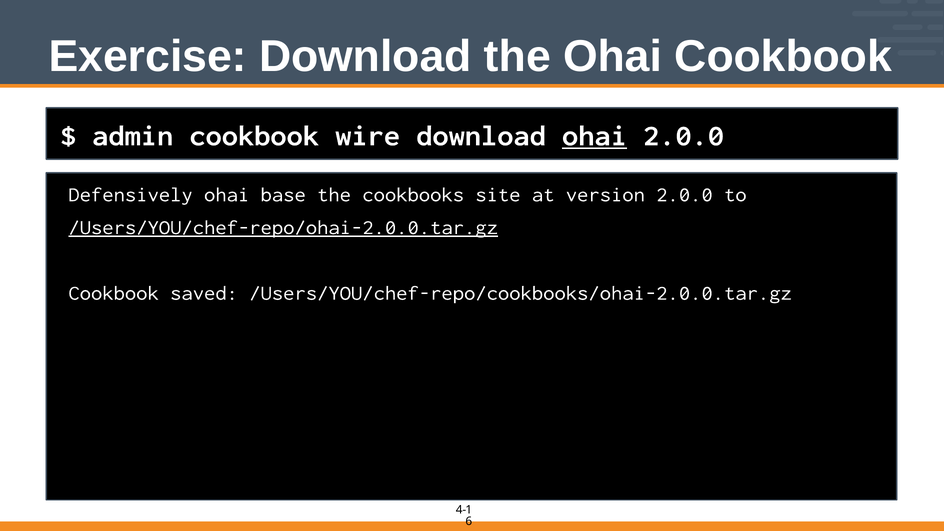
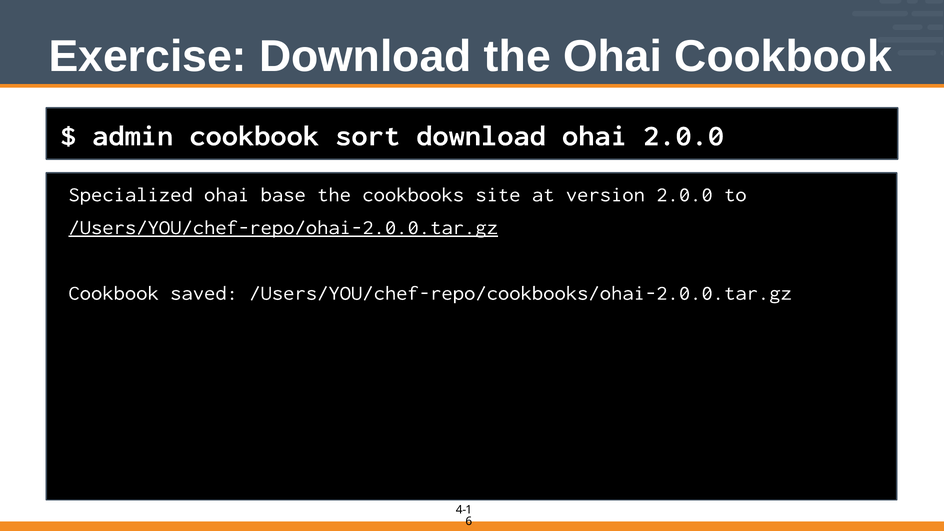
wire: wire -> sort
ohai at (594, 136) underline: present -> none
Defensively: Defensively -> Specialized
